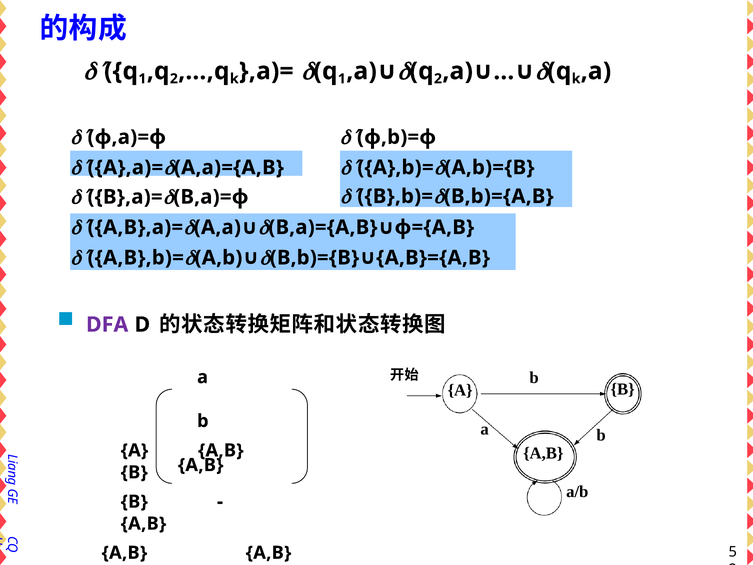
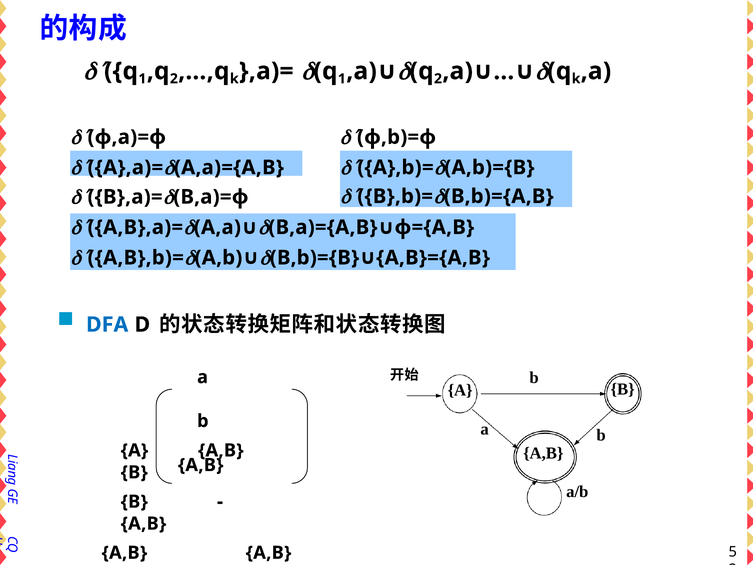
DFA colour: purple -> blue
